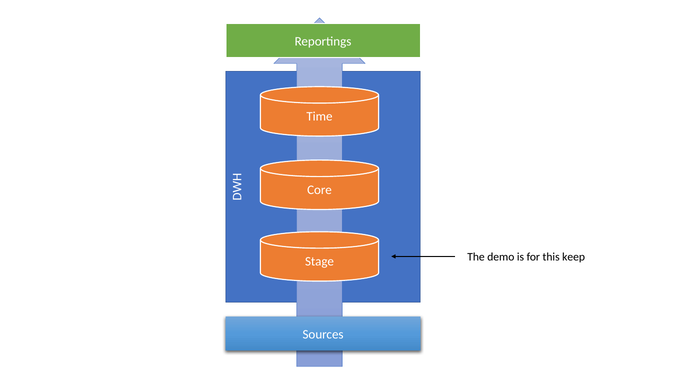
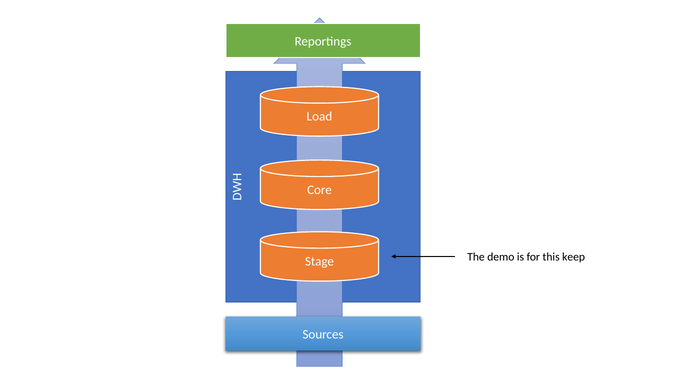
Time: Time -> Load
